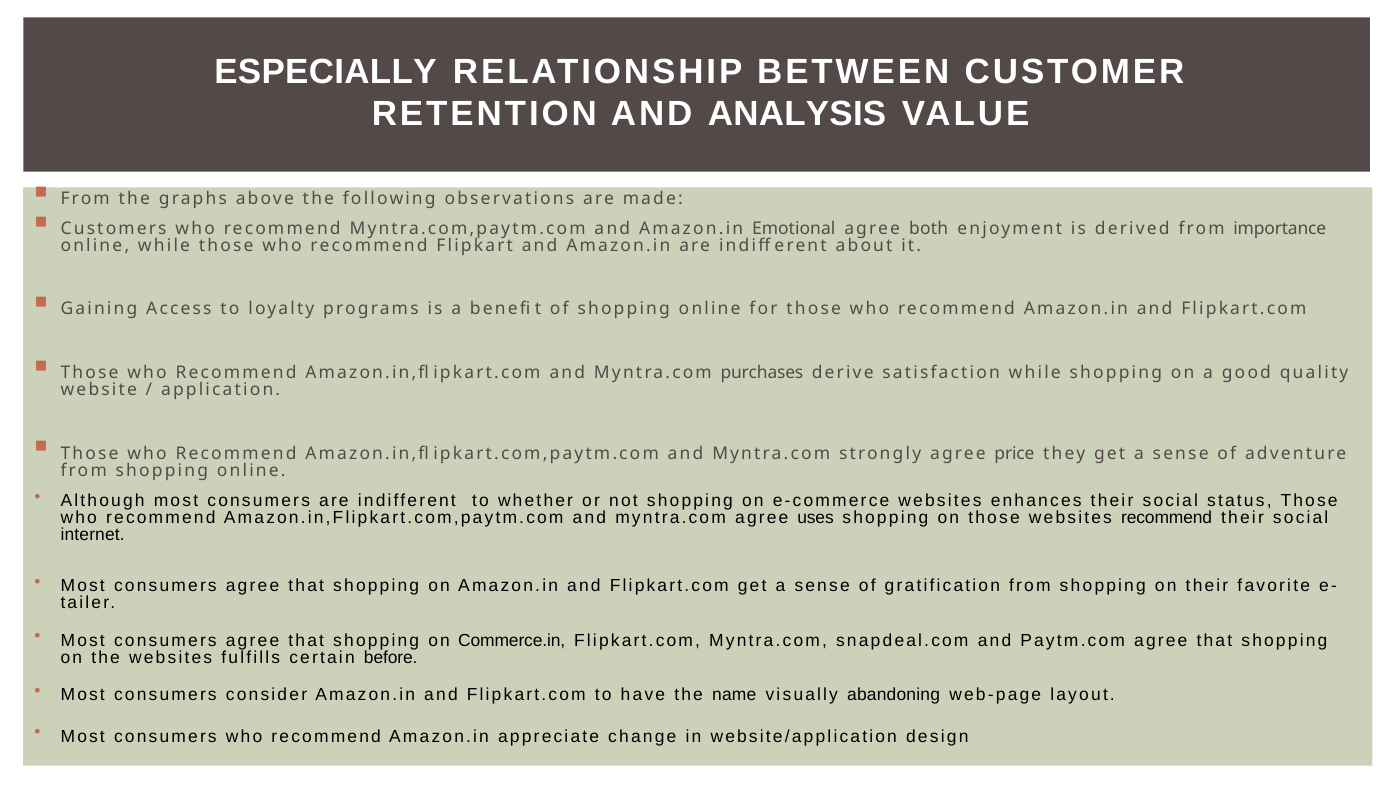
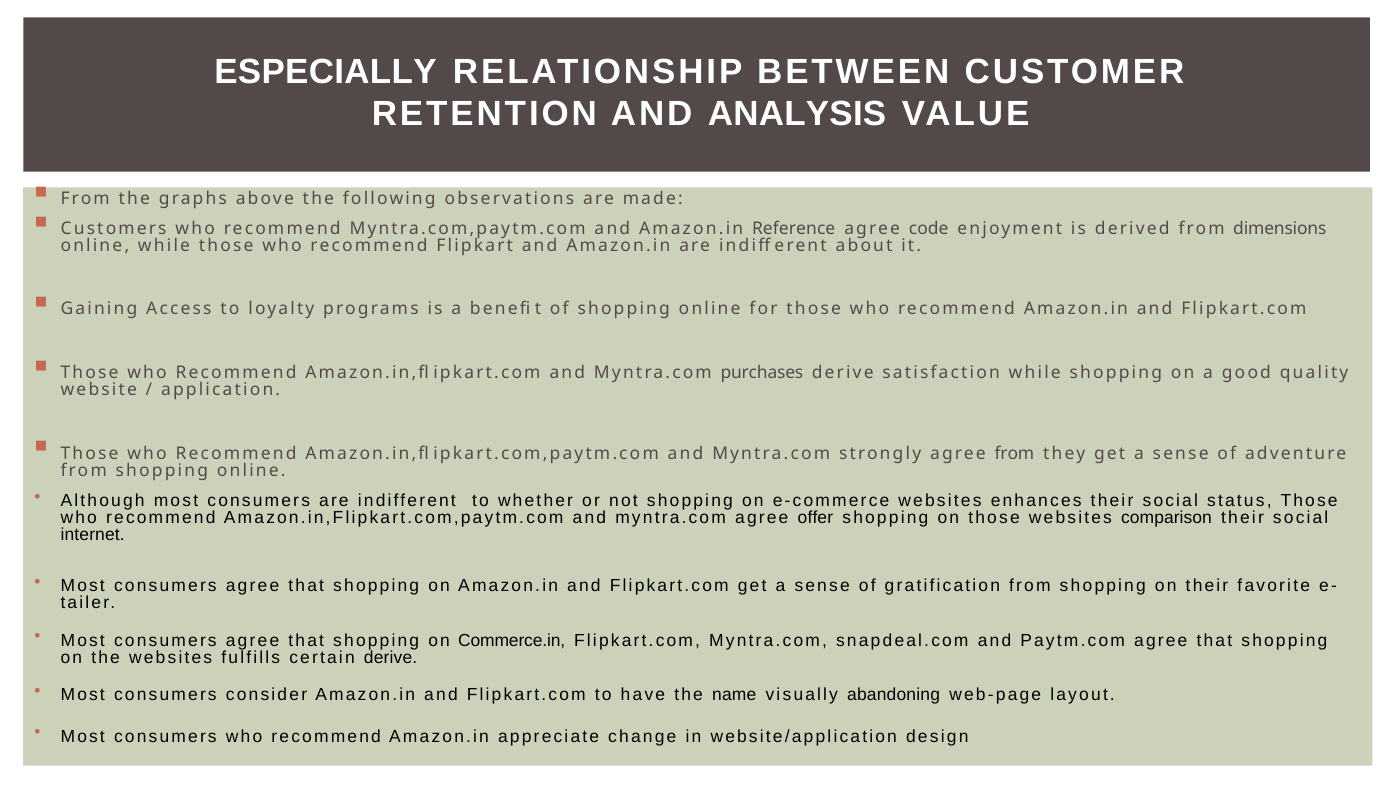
Emotional: Emotional -> Reference
both: both -> code
importance: importance -> dimensions
agree price: price -> from
uses: uses -> offer
websites recommend: recommend -> comparison
certain before: before -> derive
